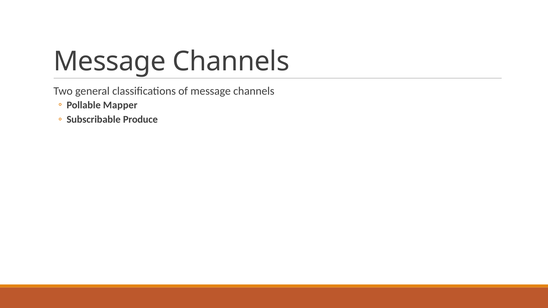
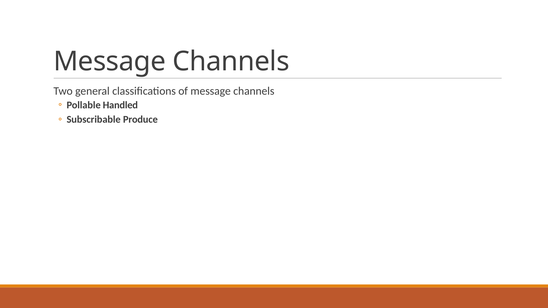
Mapper: Mapper -> Handled
